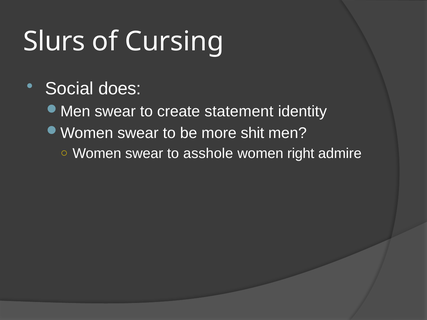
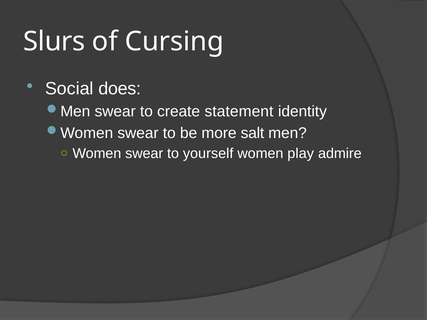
shit: shit -> salt
asshole: asshole -> yourself
right: right -> play
